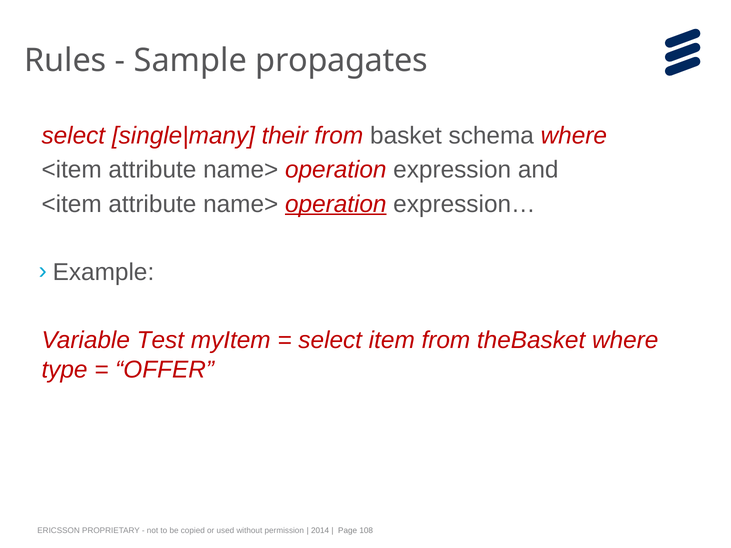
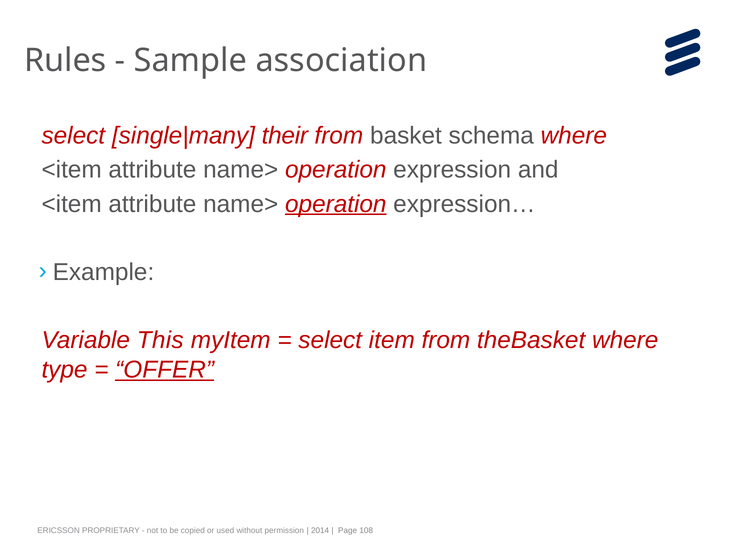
propagates: propagates -> association
Test: Test -> This
OFFER underline: none -> present
